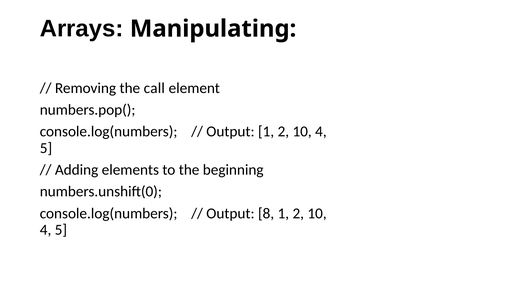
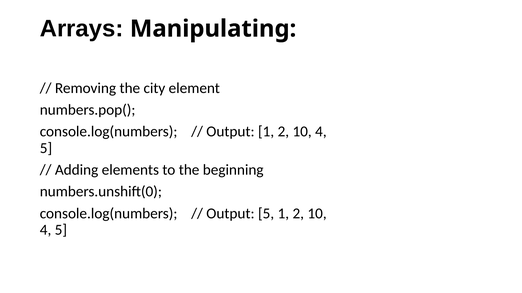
call: call -> city
Output 8: 8 -> 5
